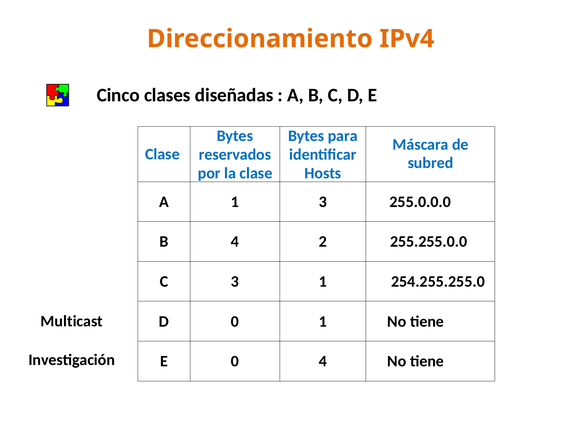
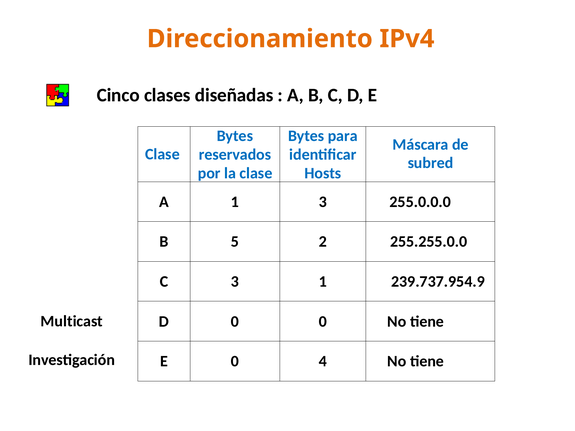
B 4: 4 -> 5
254.255.255.0: 254.255.255.0 -> 239.737.954.9
0 1: 1 -> 0
